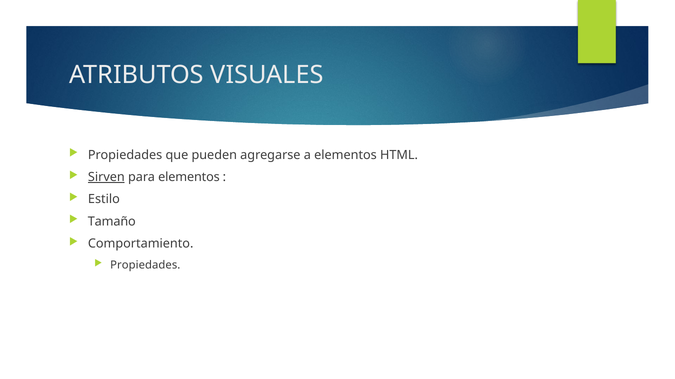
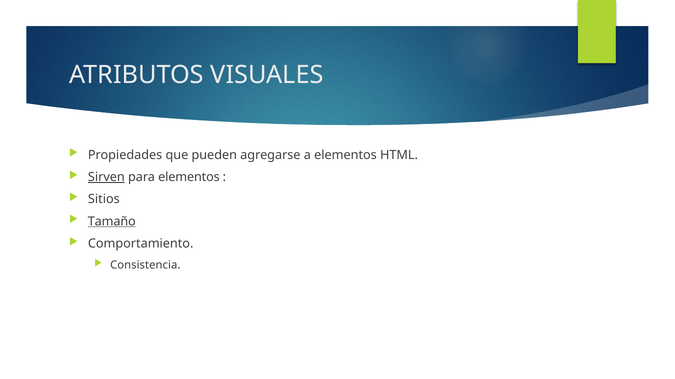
Estilo: Estilo -> Sitios
Tamaño underline: none -> present
Propiedades at (145, 265): Propiedades -> Consistencia
